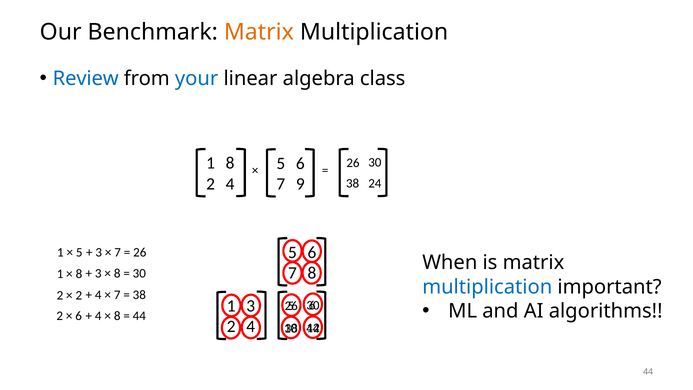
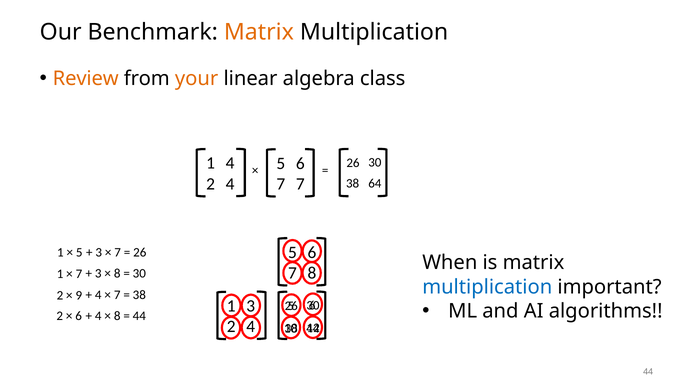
Review colour: blue -> orange
your colour: blue -> orange
1 8: 8 -> 4
7 9: 9 -> 7
24: 24 -> 64
8 at (79, 274): 8 -> 7
2 at (79, 295): 2 -> 9
